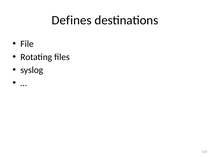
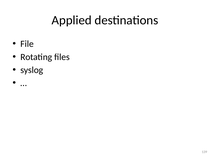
Defines: Defines -> Applied
